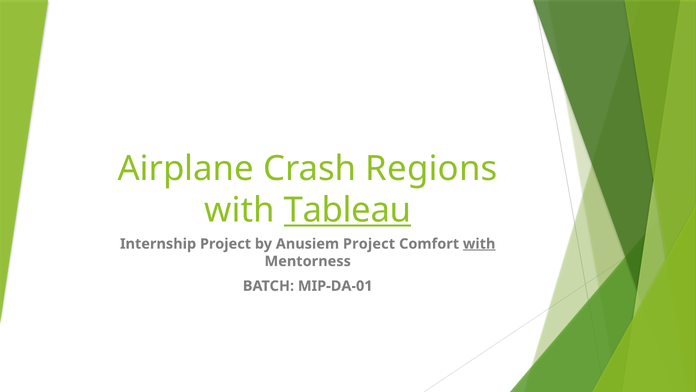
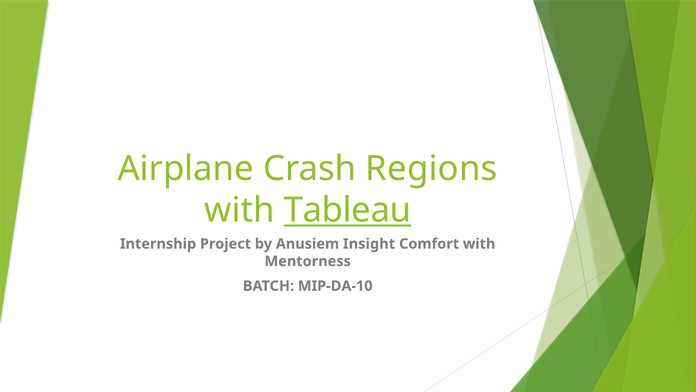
Anusiem Project: Project -> Insight
with at (479, 244) underline: present -> none
MIP-DA-01: MIP-DA-01 -> MIP-DA-10
